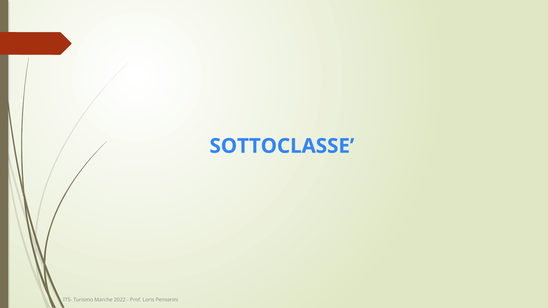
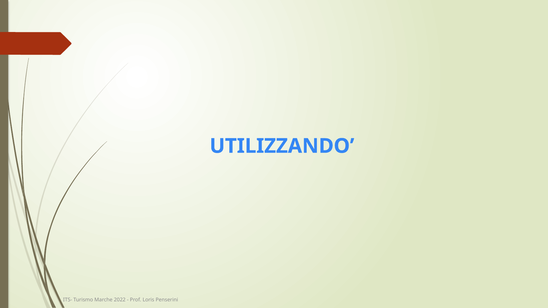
SOTTOCLASSE: SOTTOCLASSE -> UTILIZZANDO
